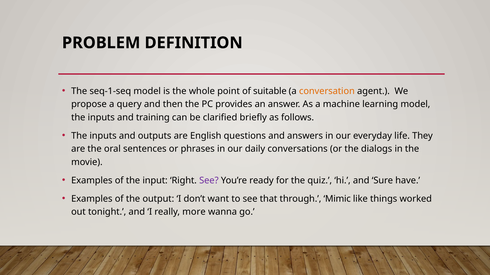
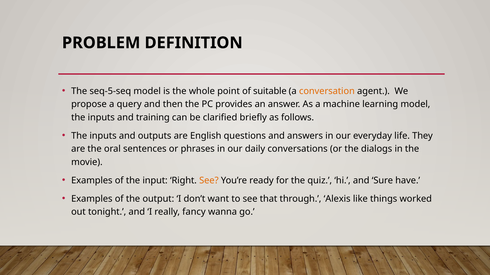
seq-1-seq: seq-1-seq -> seq-5-seq
See at (209, 181) colour: purple -> orange
Mimic: Mimic -> Alexis
more: more -> fancy
